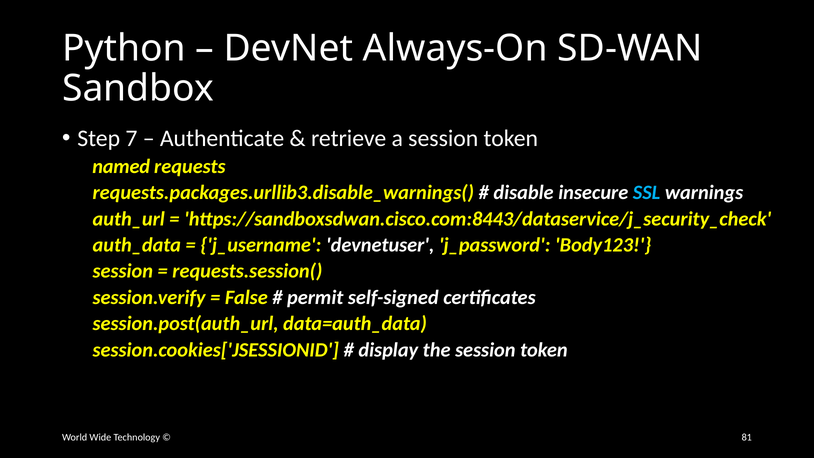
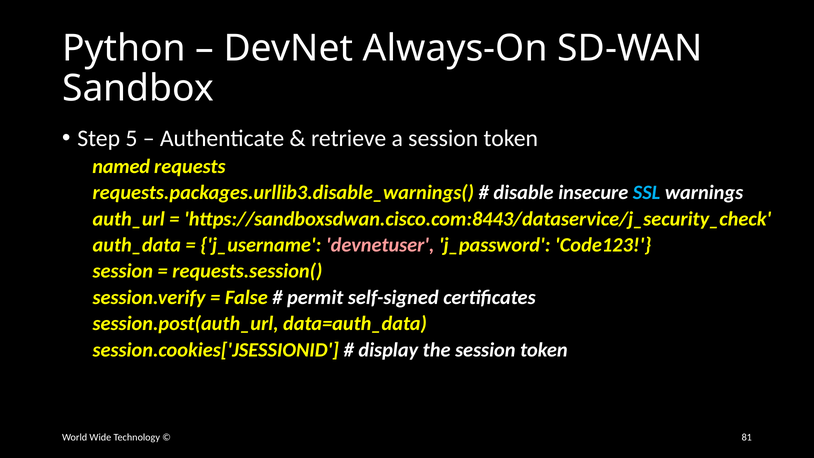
7: 7 -> 5
devnetuser colour: white -> pink
Body123: Body123 -> Code123
